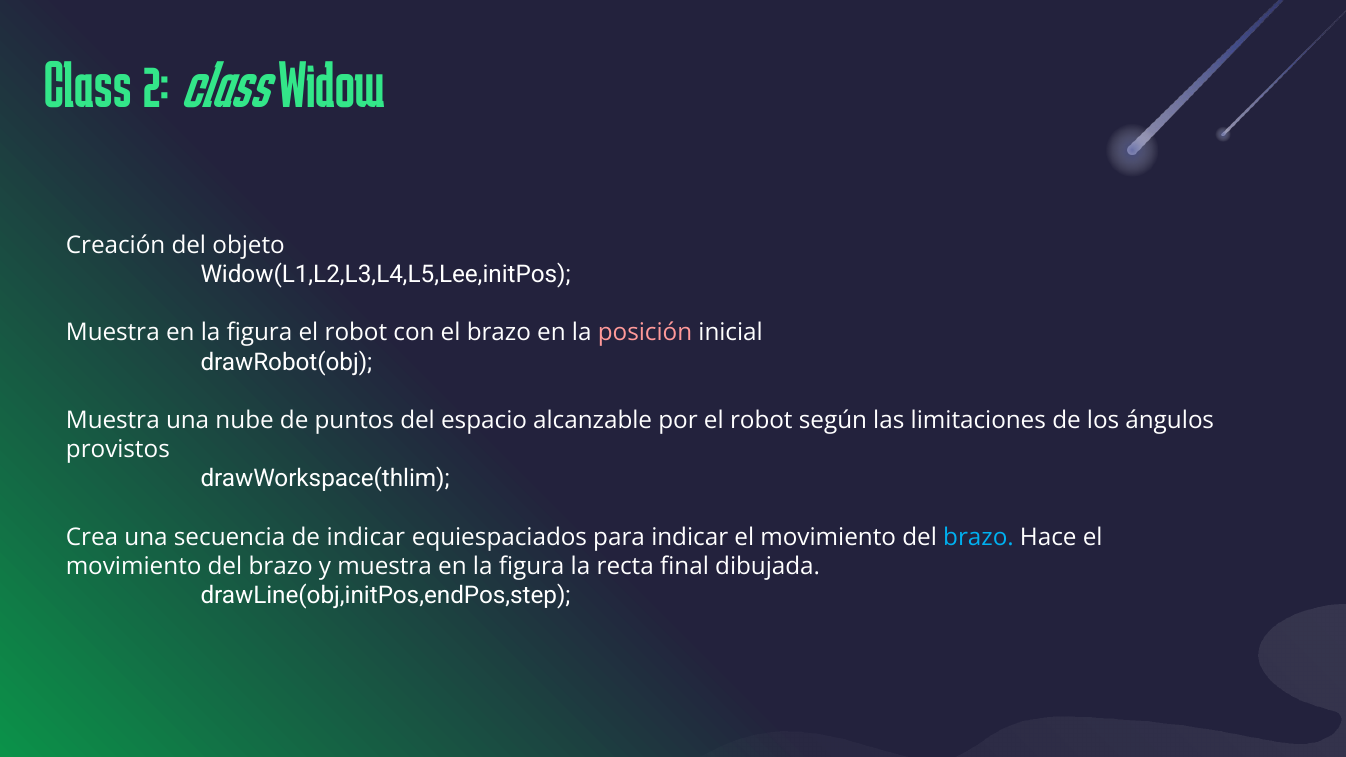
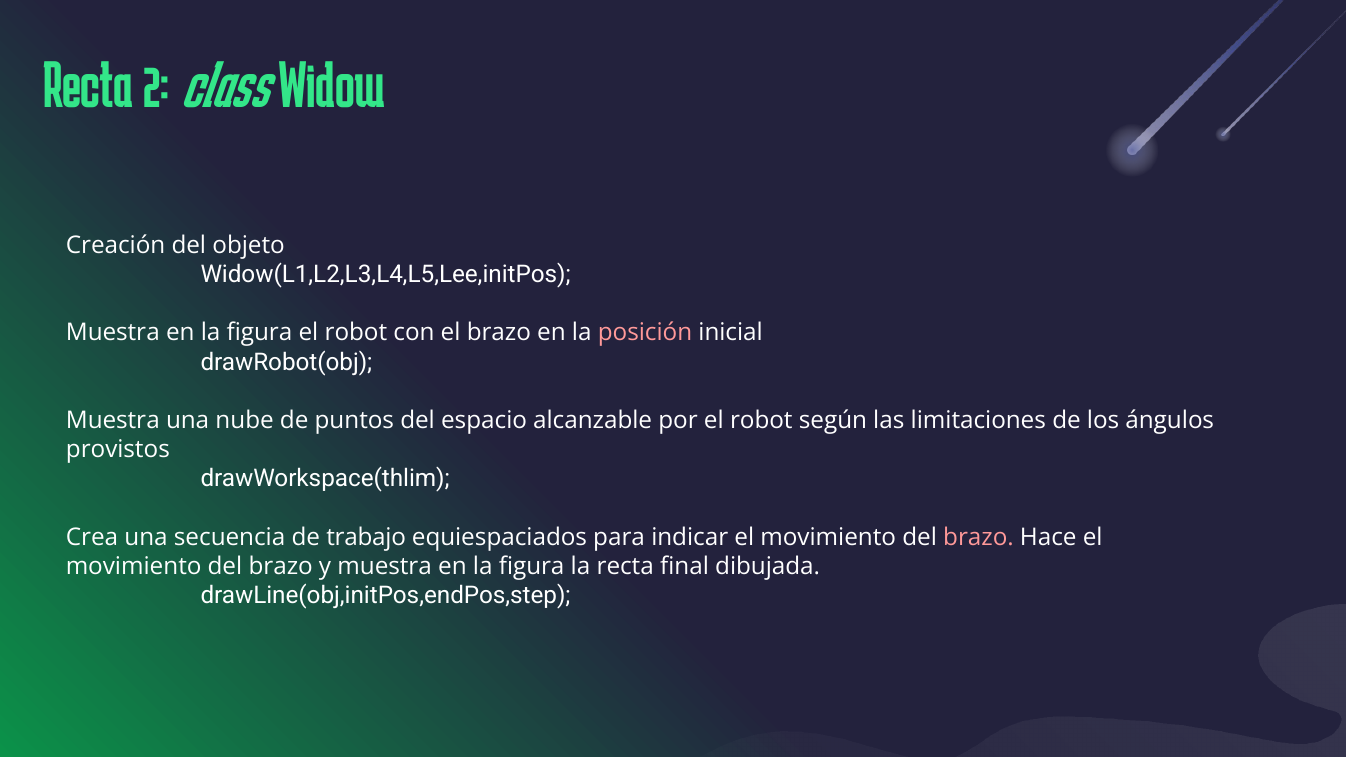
Class at (88, 86): Class -> Recta
de indicar: indicar -> trabajo
brazo at (978, 537) colour: light blue -> pink
